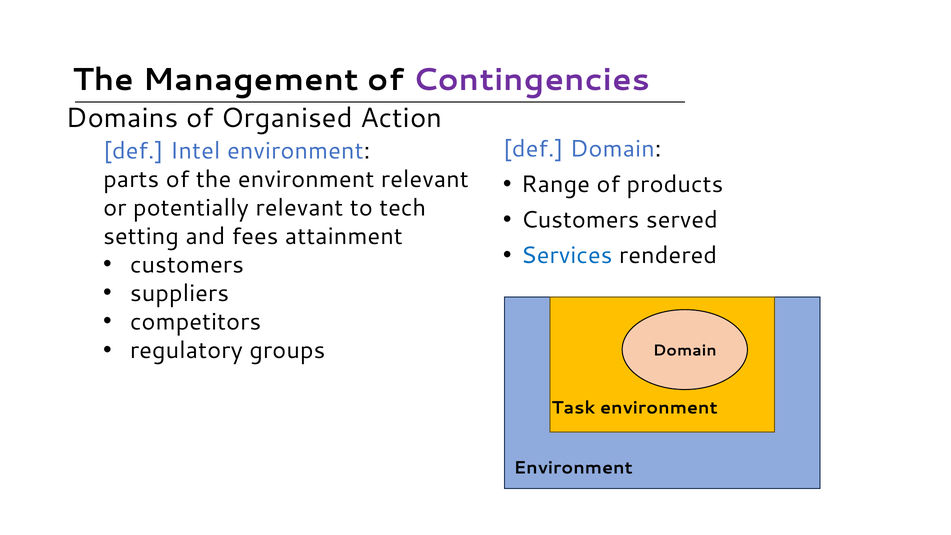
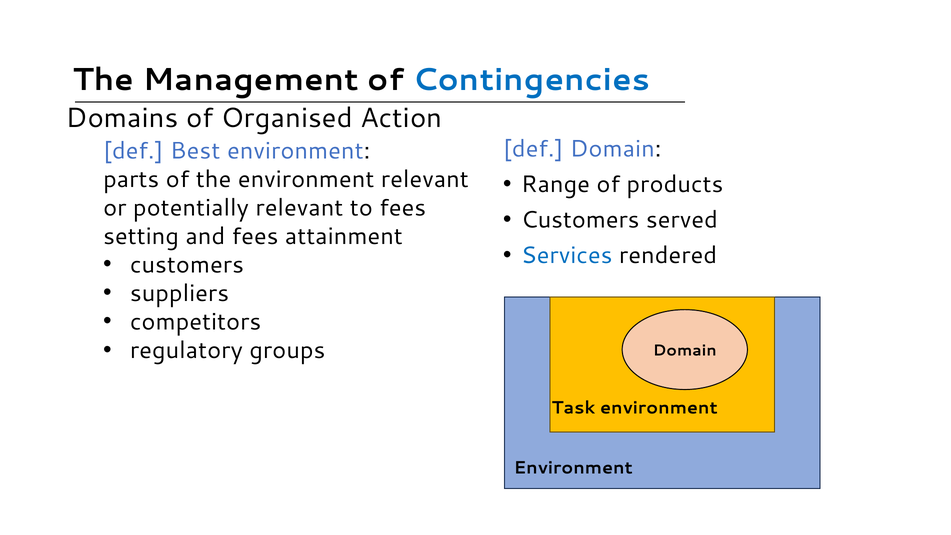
Contingencies colour: purple -> blue
Intel: Intel -> Best
to tech: tech -> fees
